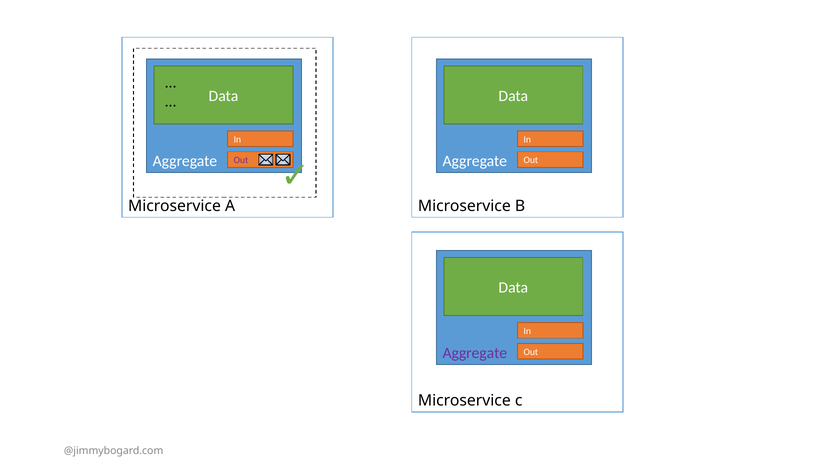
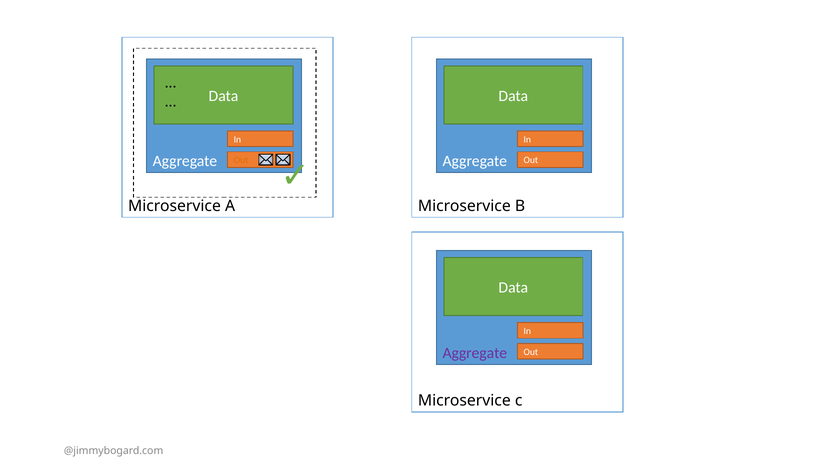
Out at (241, 160) colour: purple -> orange
